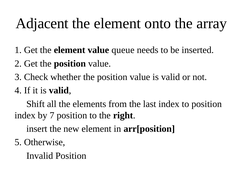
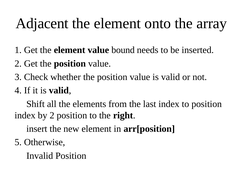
queue: queue -> bound
by 7: 7 -> 2
